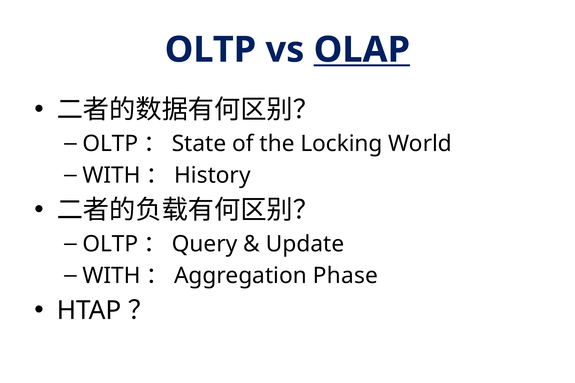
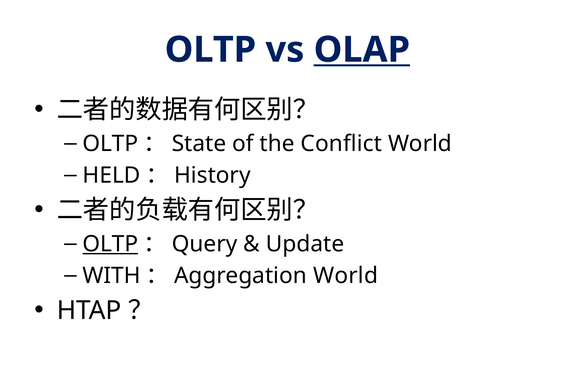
Locking: Locking -> Conflict
WITH at (112, 175): WITH -> HELD
OLTP at (110, 244) underline: none -> present
Phase at (346, 276): Phase -> World
